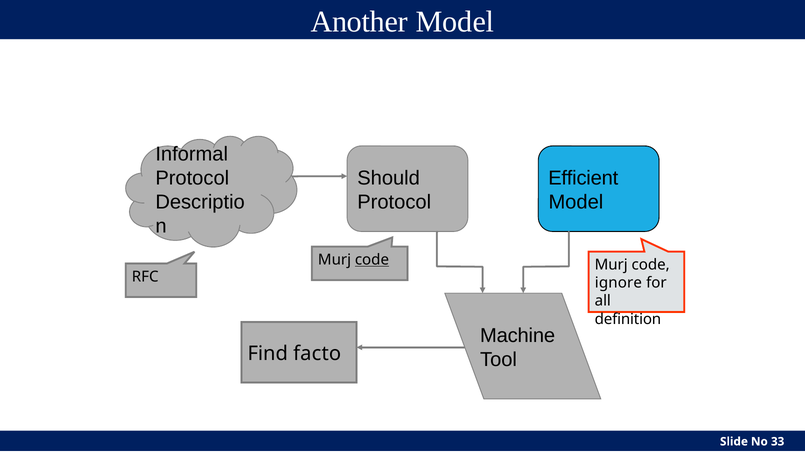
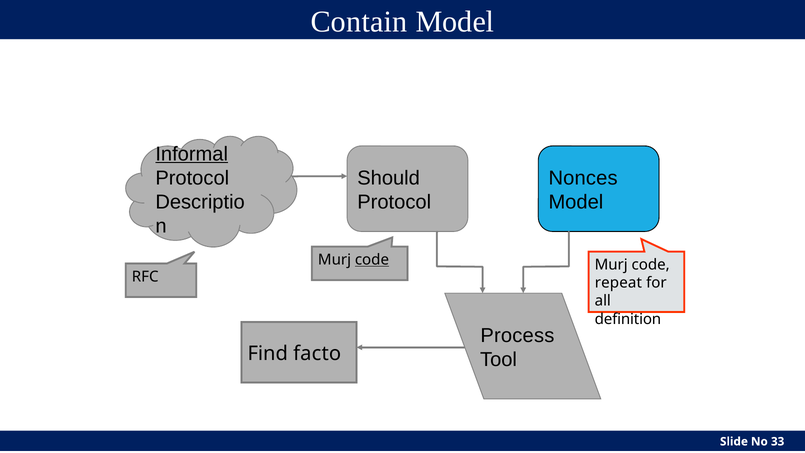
Another: Another -> Contain
Informal underline: none -> present
Efficient: Efficient -> Nonces
ignore: ignore -> repeat
Machine: Machine -> Process
